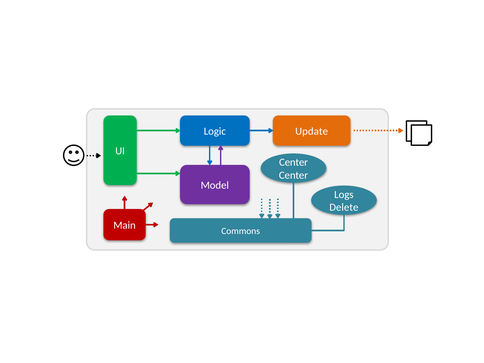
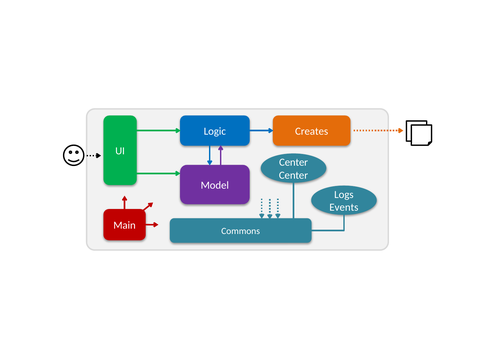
Update: Update -> Creates
Delete: Delete -> Events
